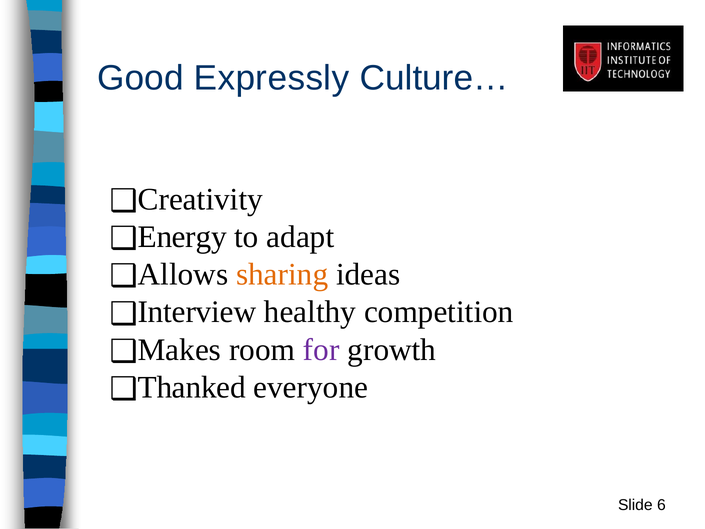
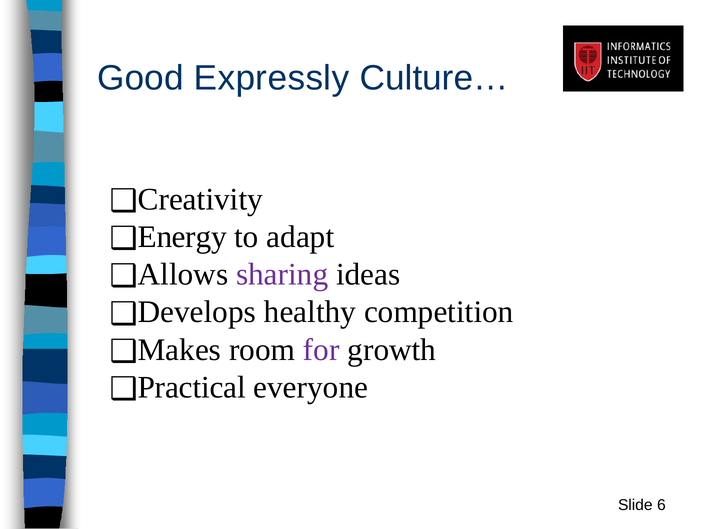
sharing colour: orange -> purple
Interview: Interview -> Develops
Thanked: Thanked -> Practical
